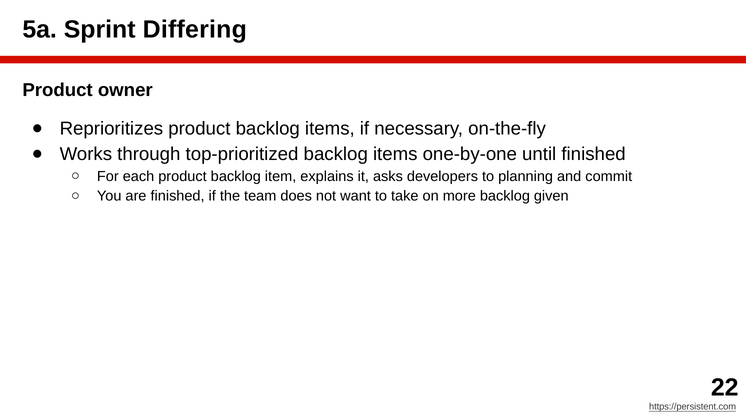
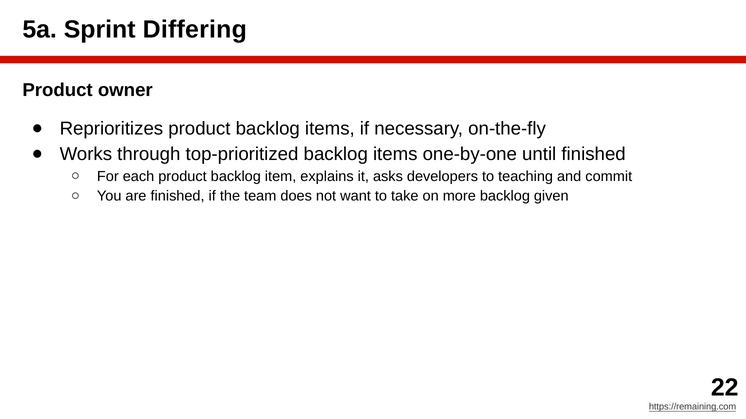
planning: planning -> teaching
https://persistent.com: https://persistent.com -> https://remaining.com
